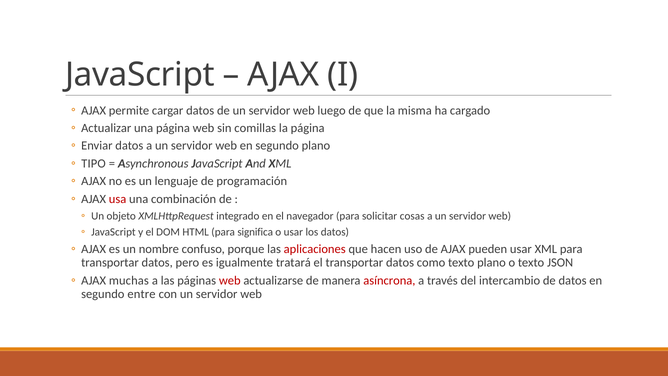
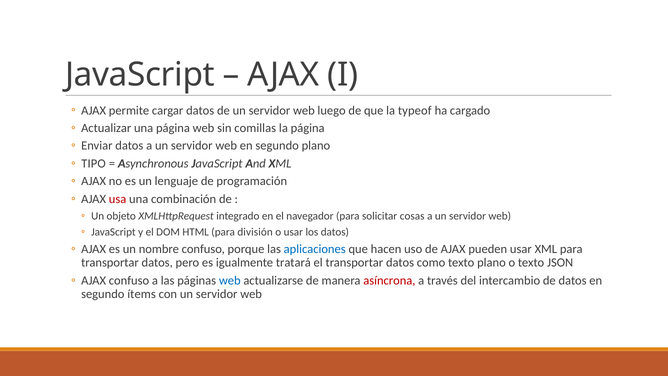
misma: misma -> typeof
significa: significa -> división
aplicaciones colour: red -> blue
AJAX muchas: muchas -> confuso
web at (230, 280) colour: red -> blue
entre: entre -> ítems
